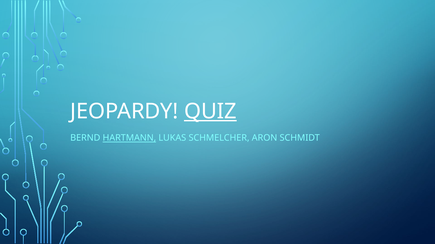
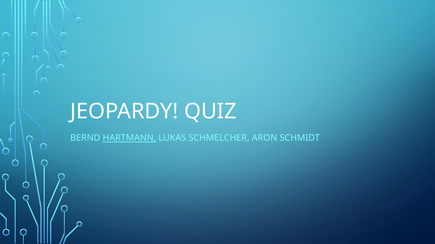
QUIZ underline: present -> none
